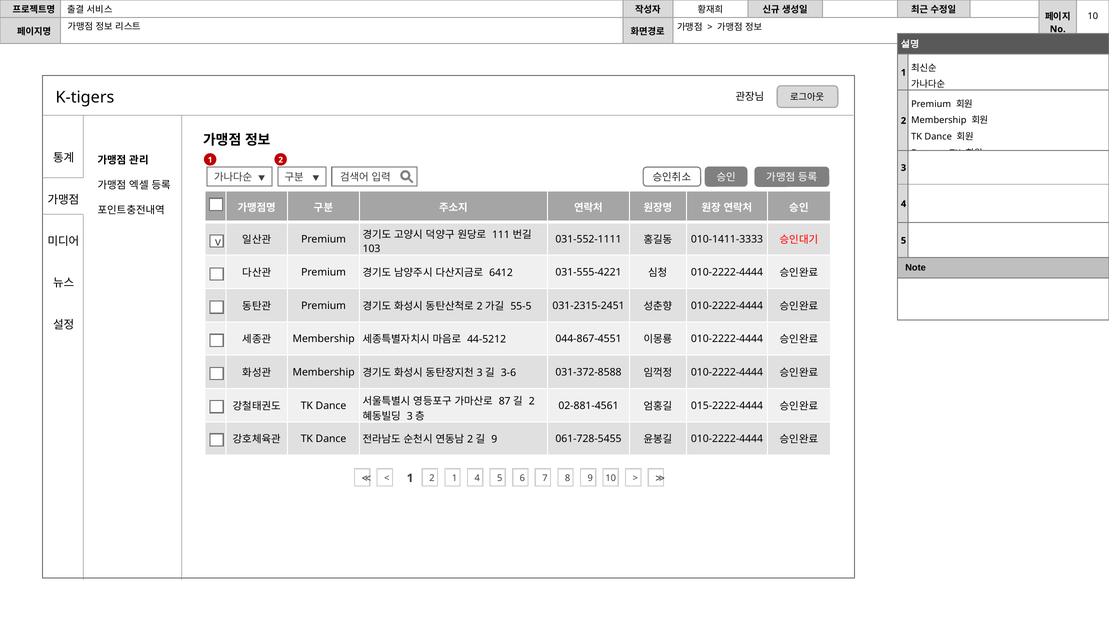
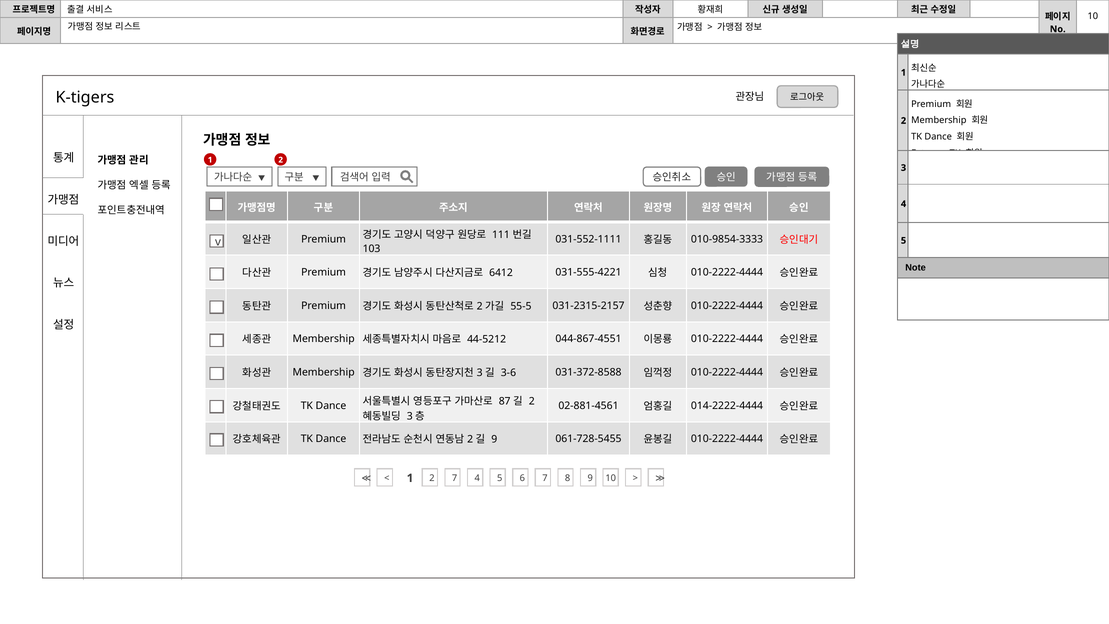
010-1411-3333: 010-1411-3333 -> 010-9854-3333
031-2315-2451: 031-2315-2451 -> 031-2315-2157
015-2222-4444: 015-2222-4444 -> 014-2222-4444
2 1: 1 -> 7
